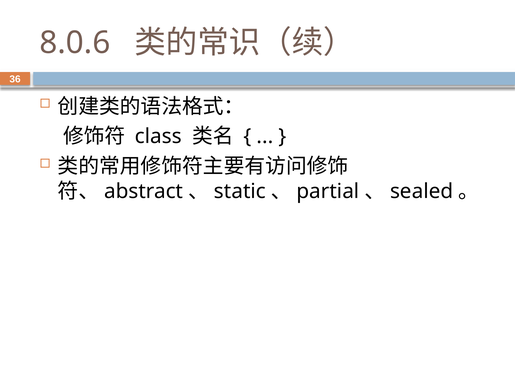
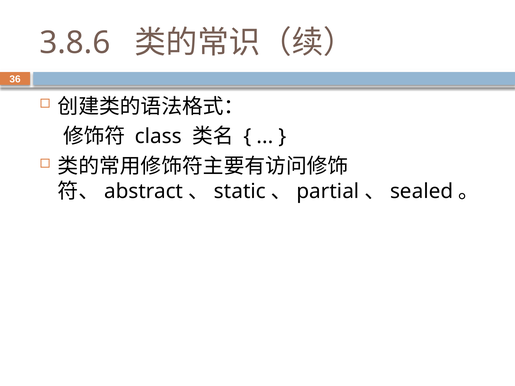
8.0.6: 8.0.6 -> 3.8.6
